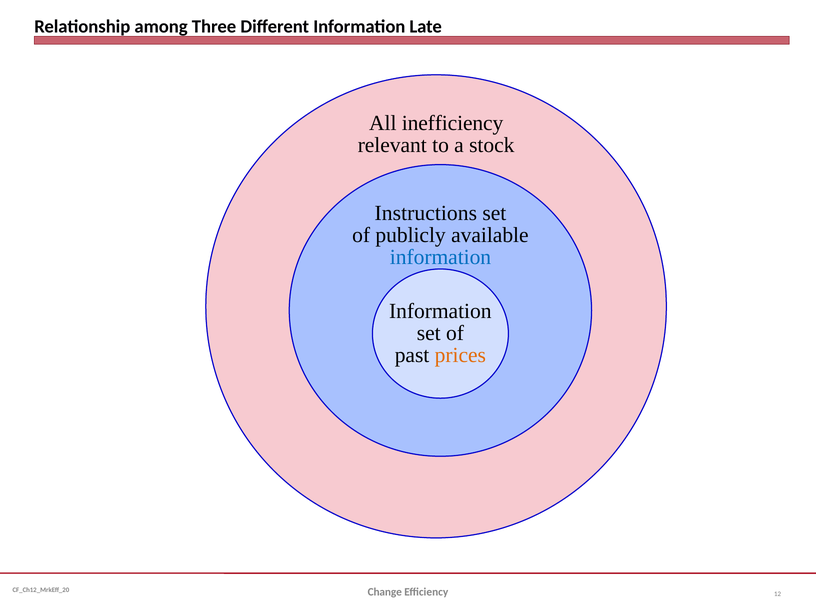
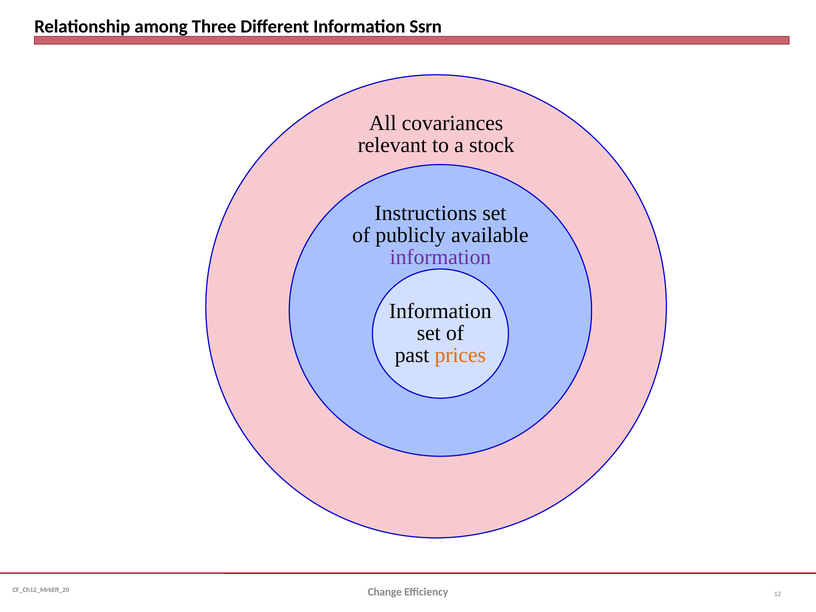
Late: Late -> Ssrn
inefficiency: inefficiency -> covariances
information at (440, 257) colour: blue -> purple
